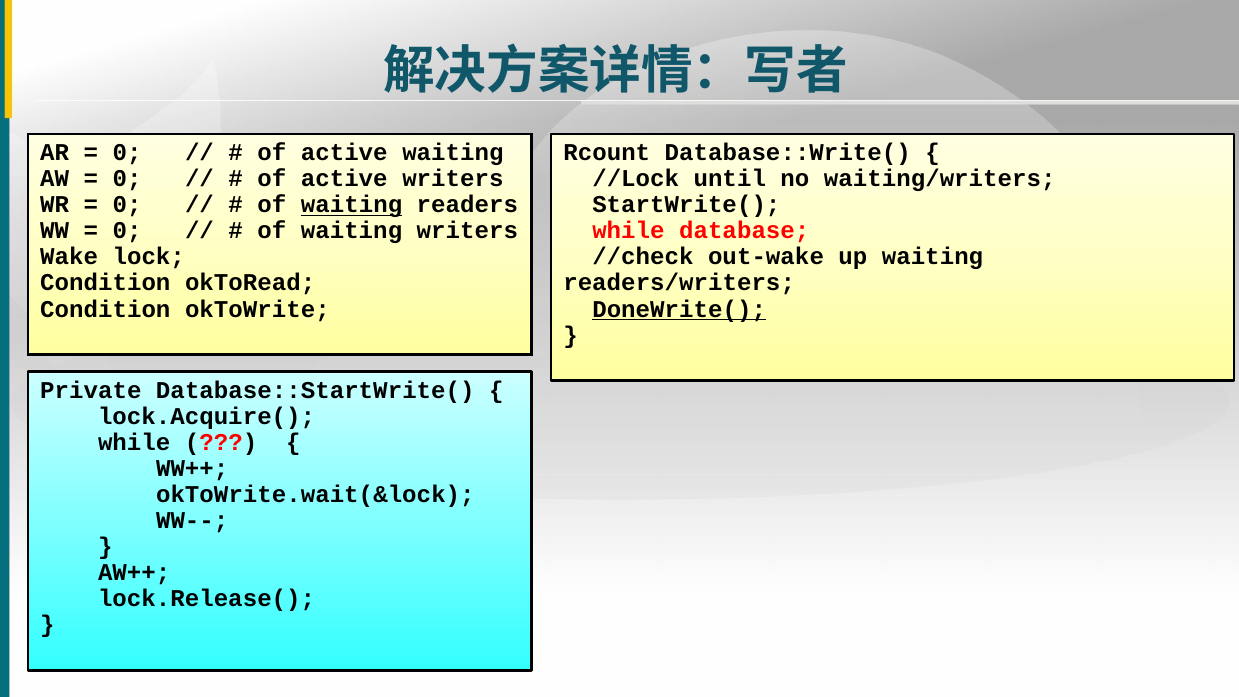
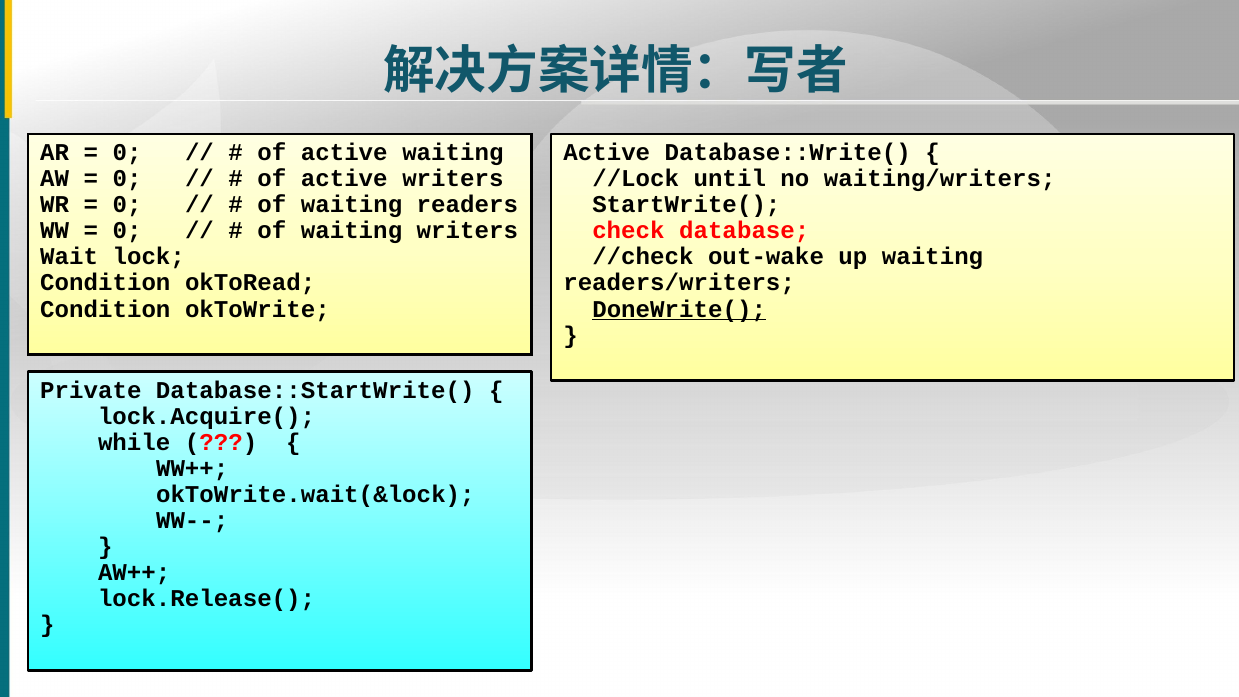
Rcount at (607, 153): Rcount -> Active
waiting at (352, 205) underline: present -> none
while at (628, 231): while -> check
Wake: Wake -> Wait
